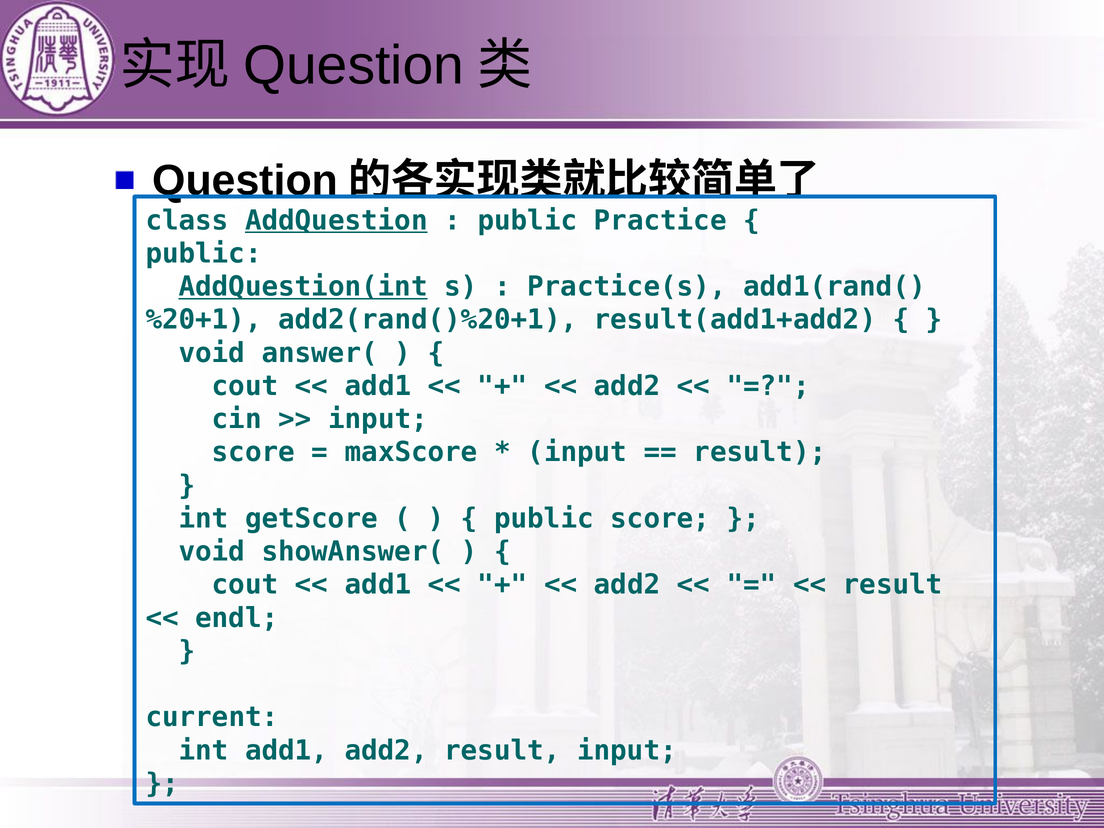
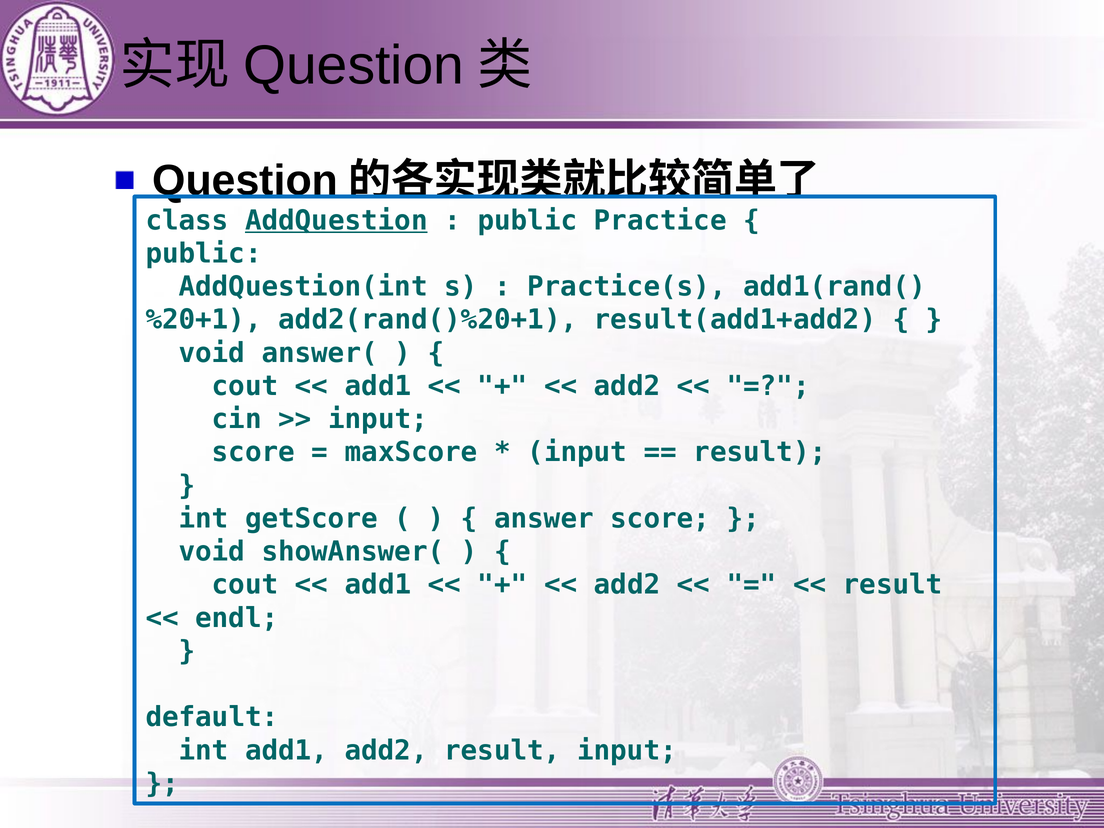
AddQuestion(int underline: present -> none
public at (544, 519): public -> answer
current: current -> default
